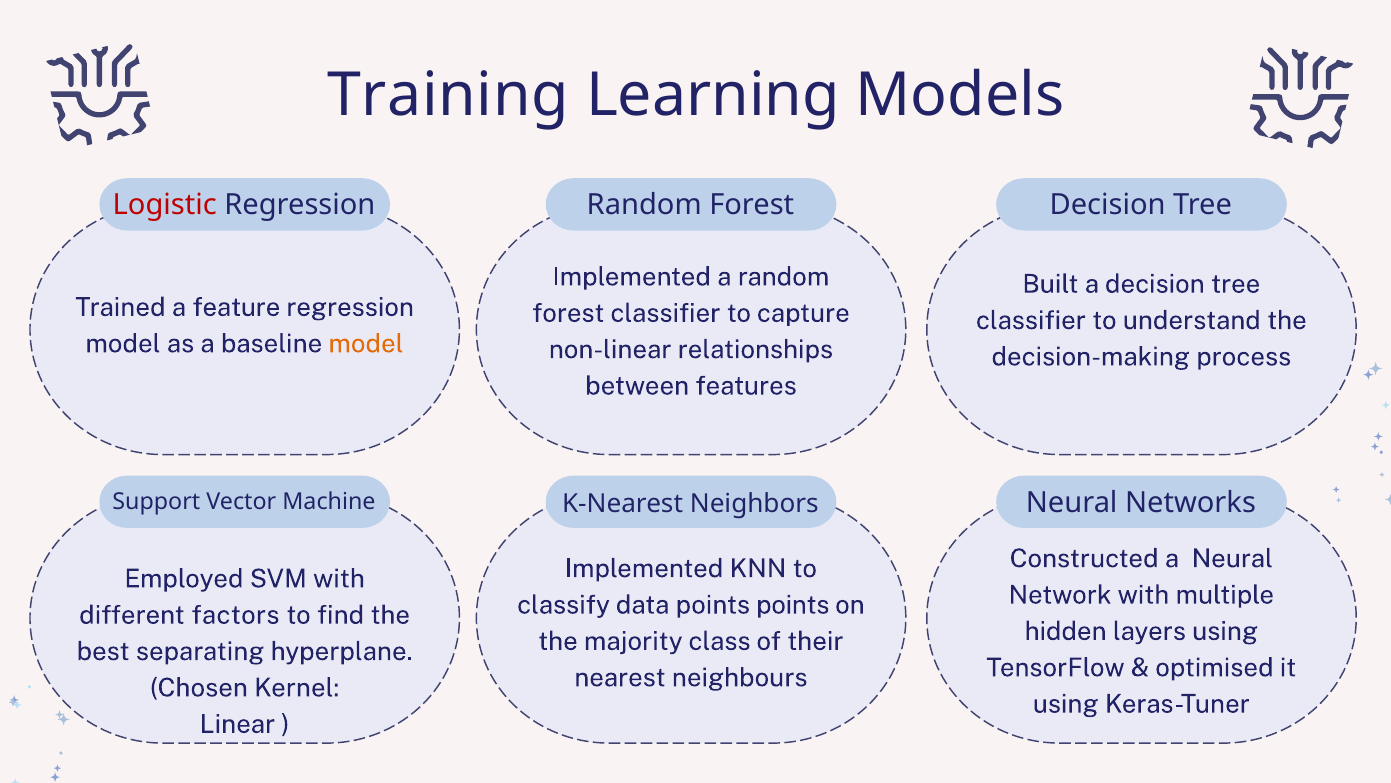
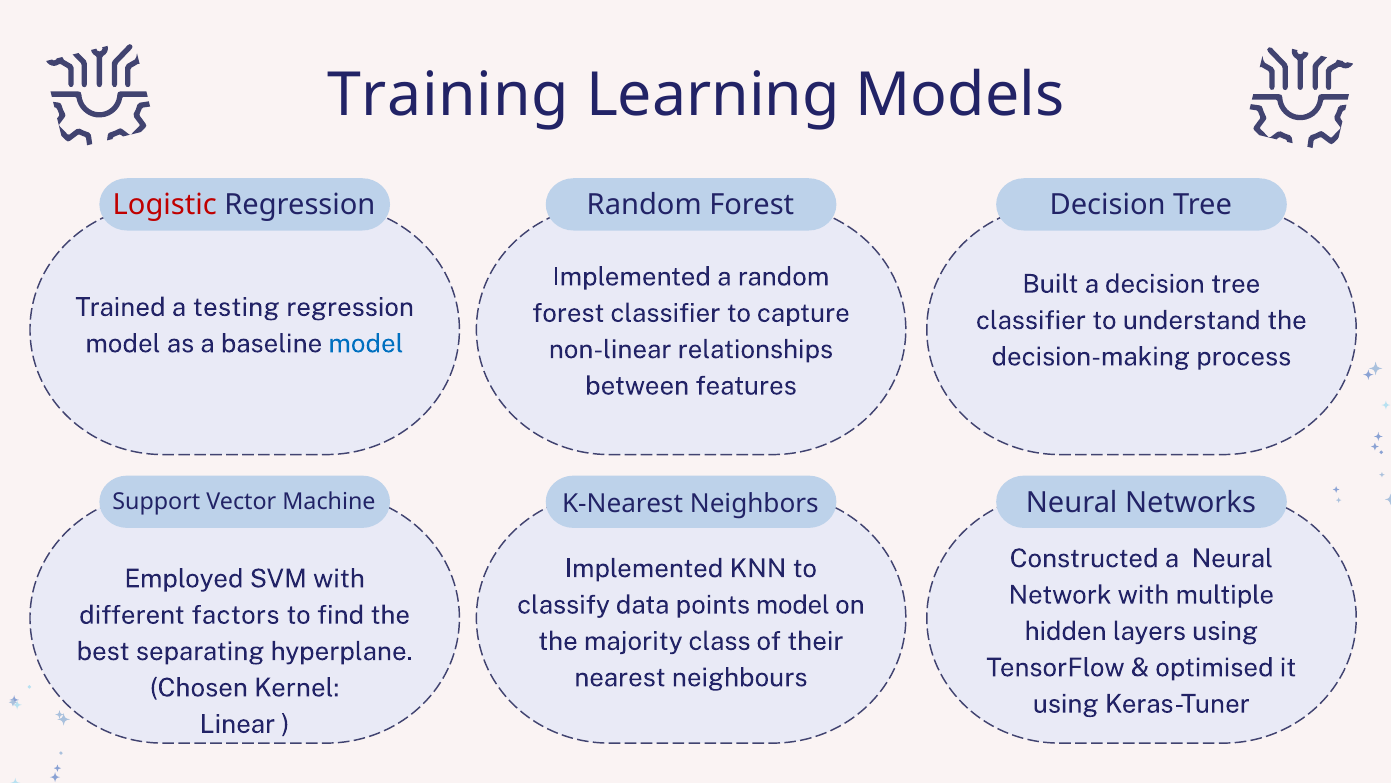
feature: feature -> testing
model at (366, 343) colour: orange -> blue
points points: points -> model
